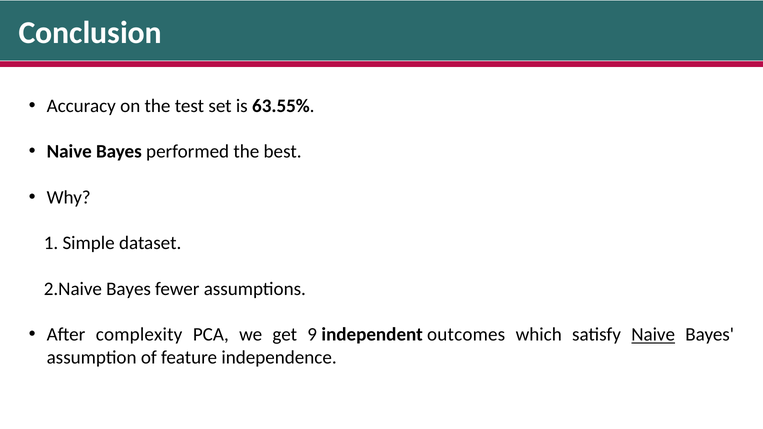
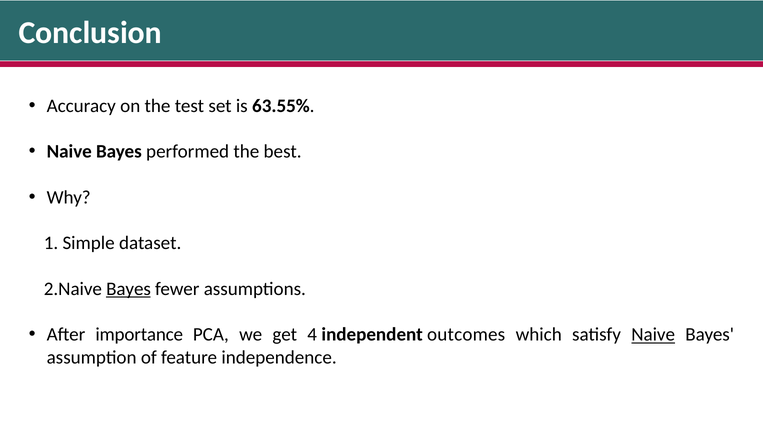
Bayes at (129, 289) underline: none -> present
complexity: complexity -> importance
9: 9 -> 4
